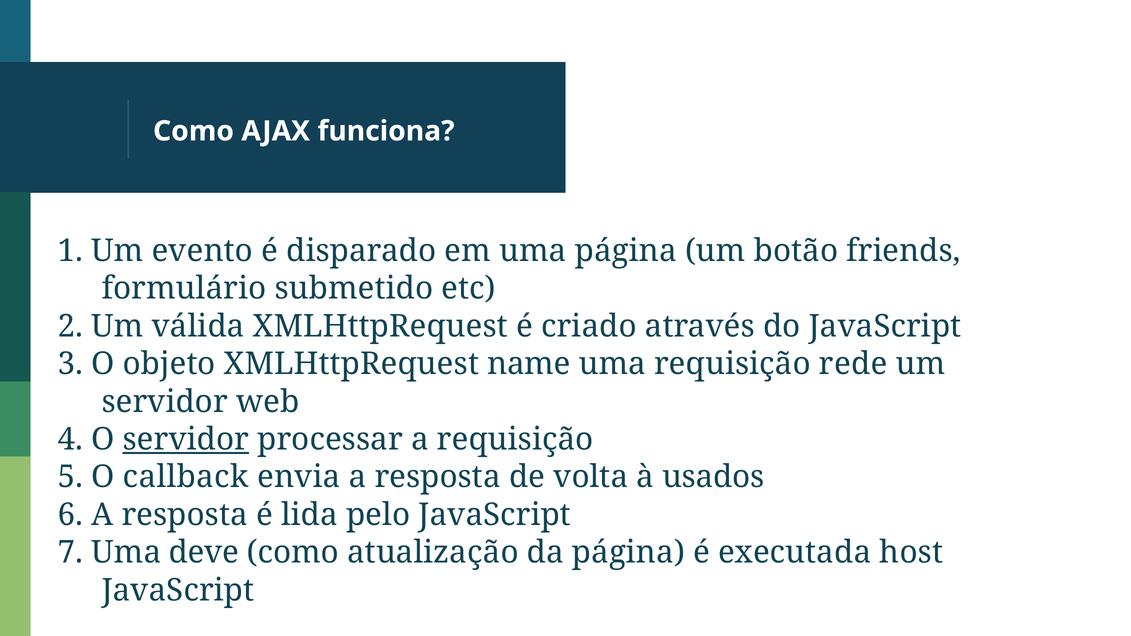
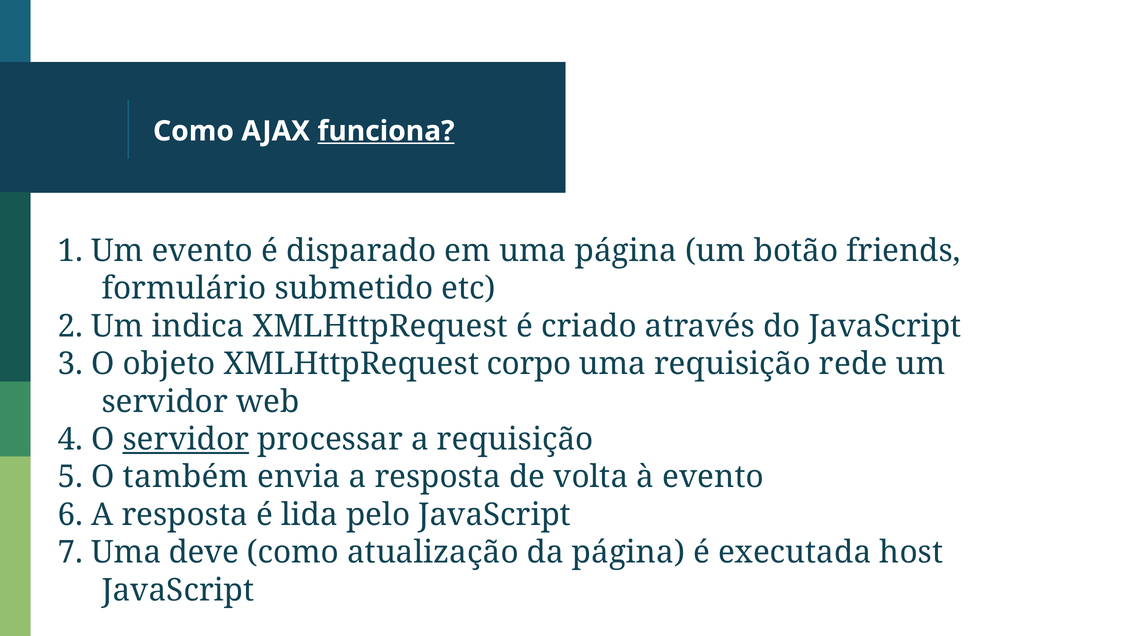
funciona underline: none -> present
válida: válida -> indica
name: name -> corpo
callback: callback -> também
à usados: usados -> evento
